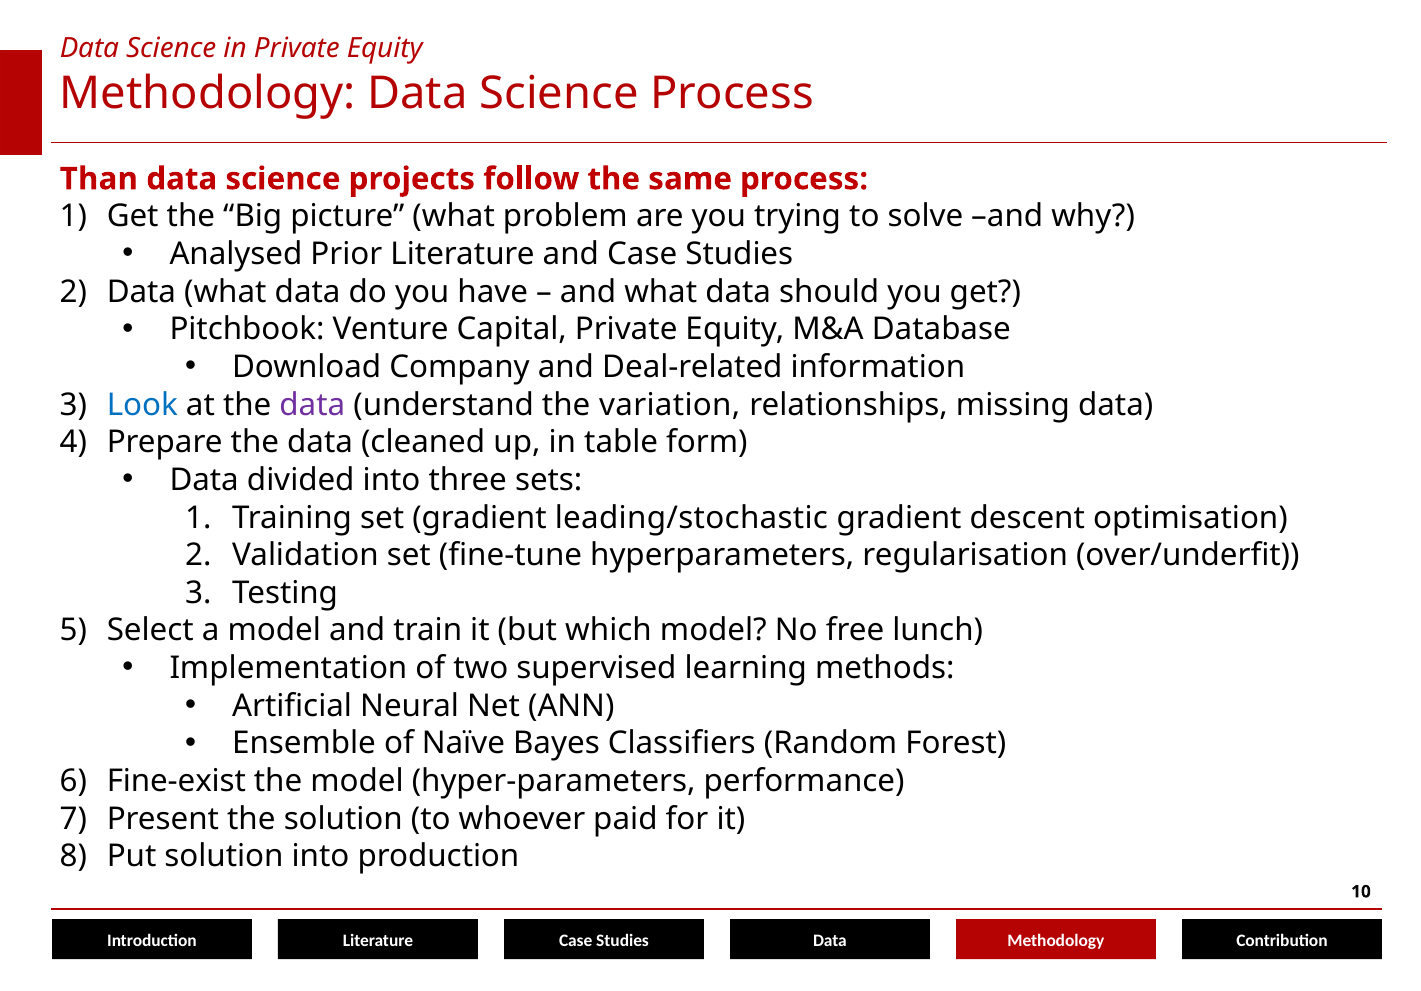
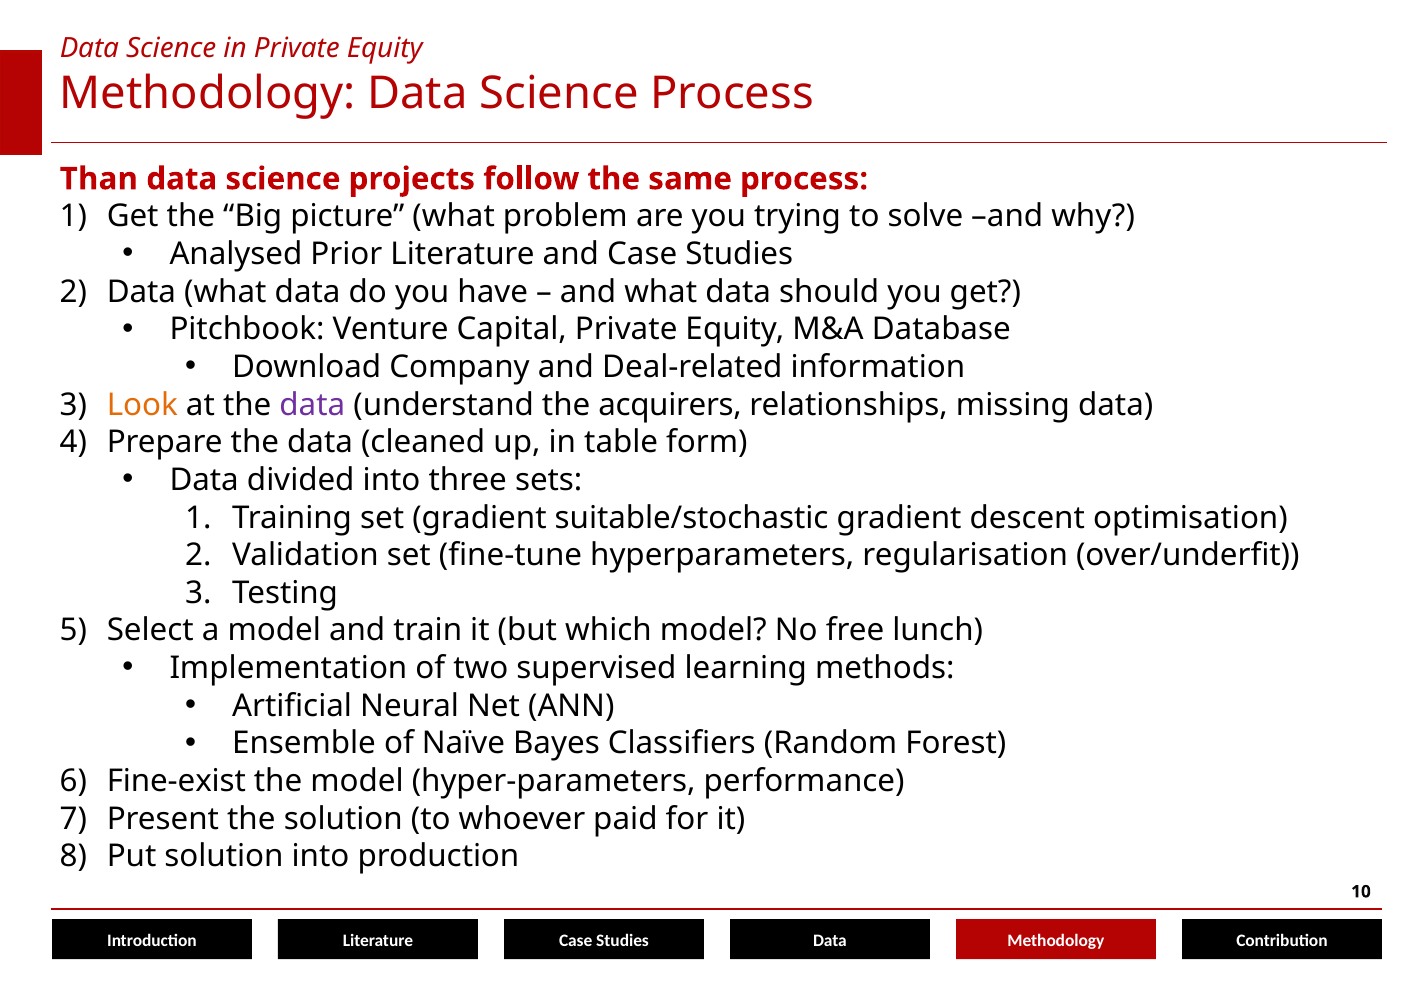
Look colour: blue -> orange
variation: variation -> acquirers
leading/stochastic: leading/stochastic -> suitable/stochastic
